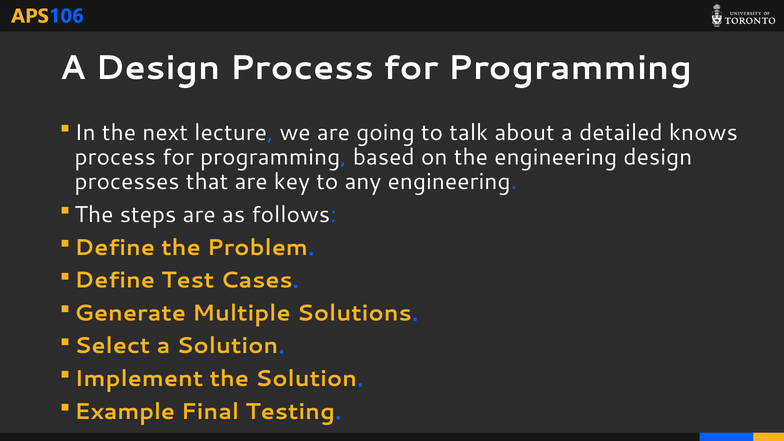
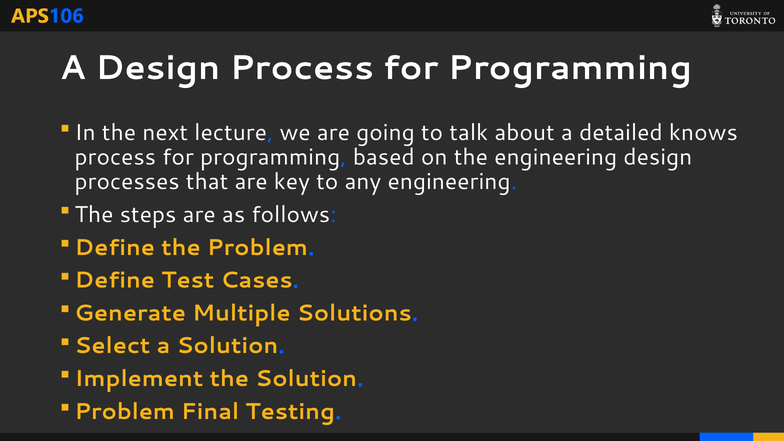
Example at (125, 412): Example -> Problem
